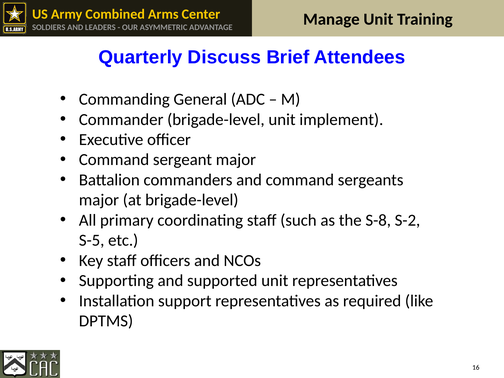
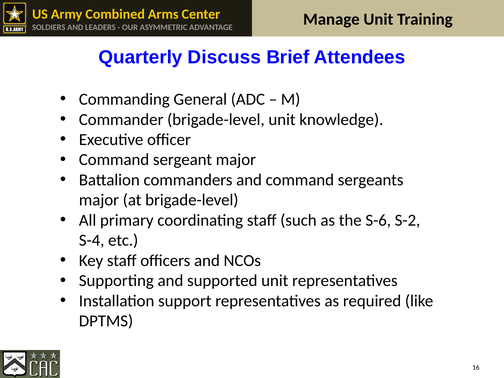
implement: implement -> knowledge
S-8: S-8 -> S-6
S-5: S-5 -> S-4
